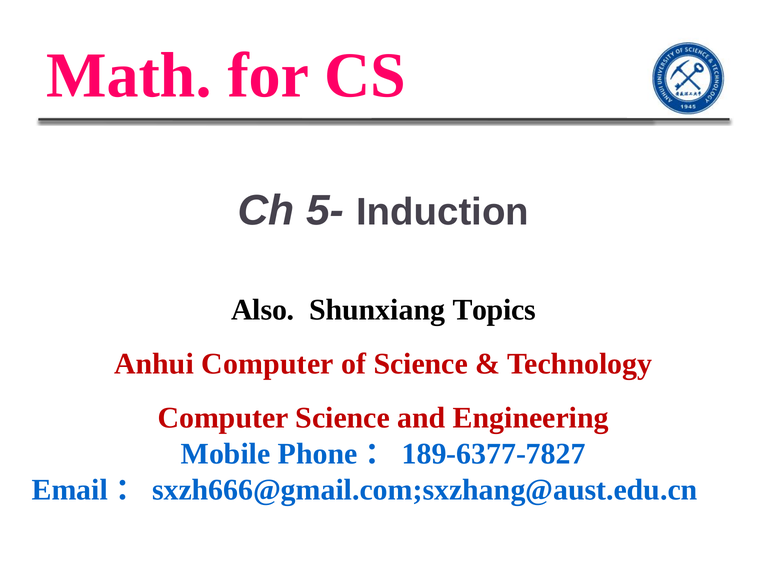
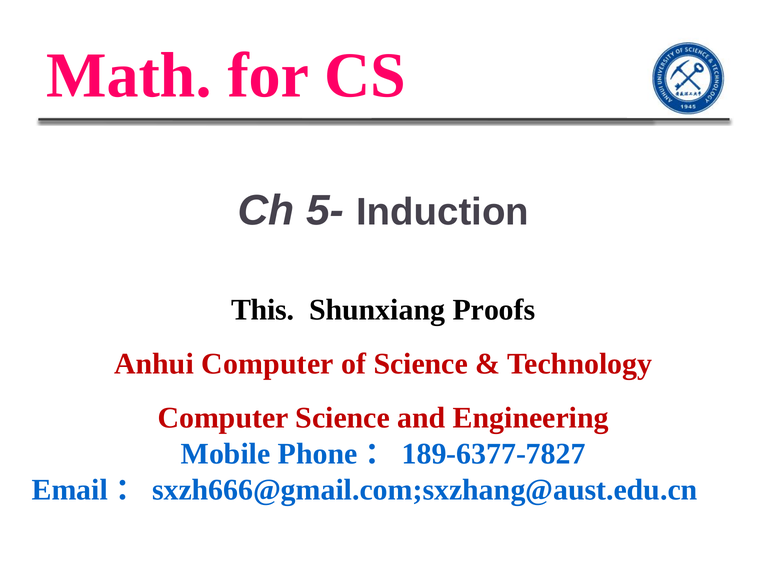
Also: Also -> This
Topics: Topics -> Proofs
